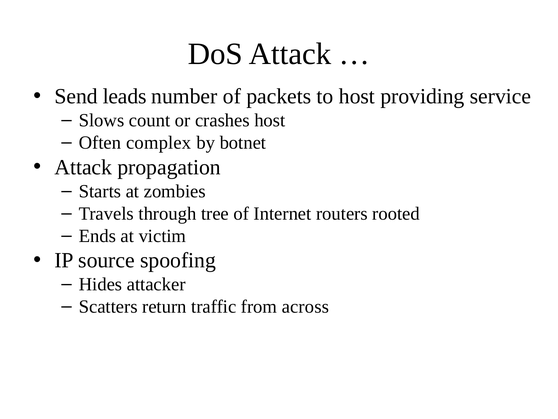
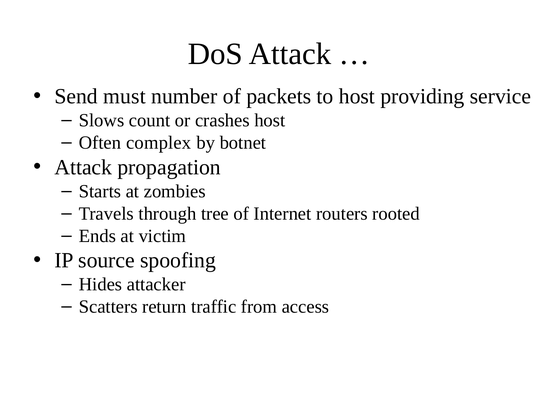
leads: leads -> must
across: across -> access
